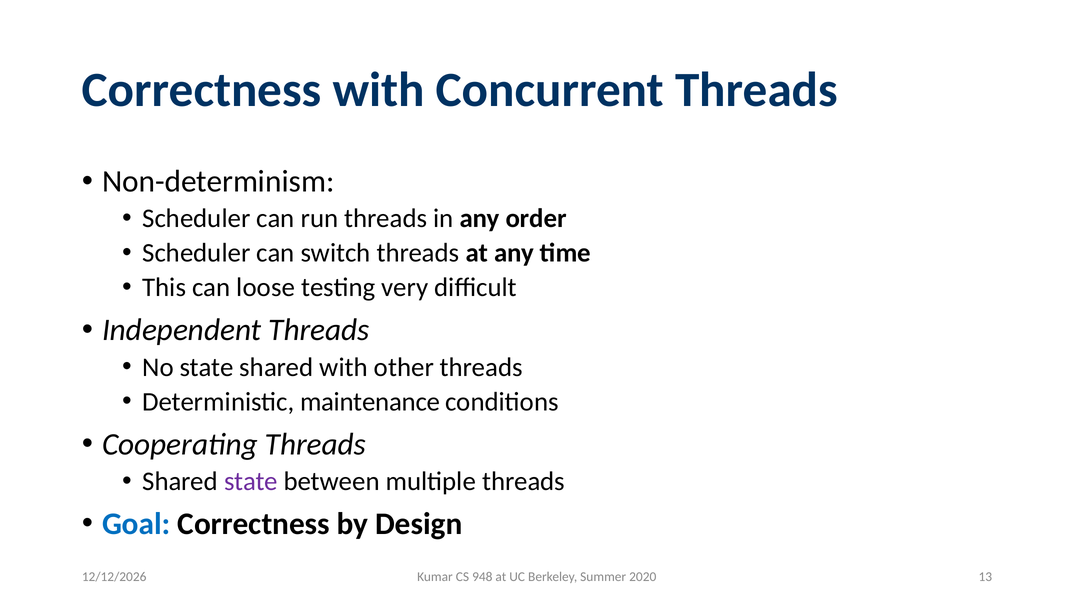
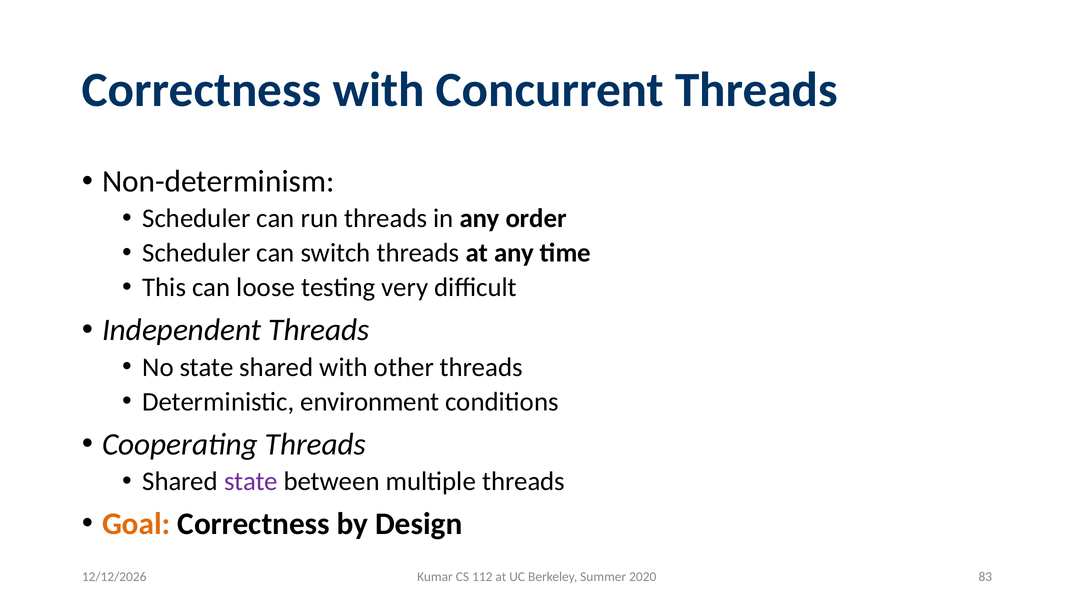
maintenance: maintenance -> environment
Goal colour: blue -> orange
948: 948 -> 112
13: 13 -> 83
